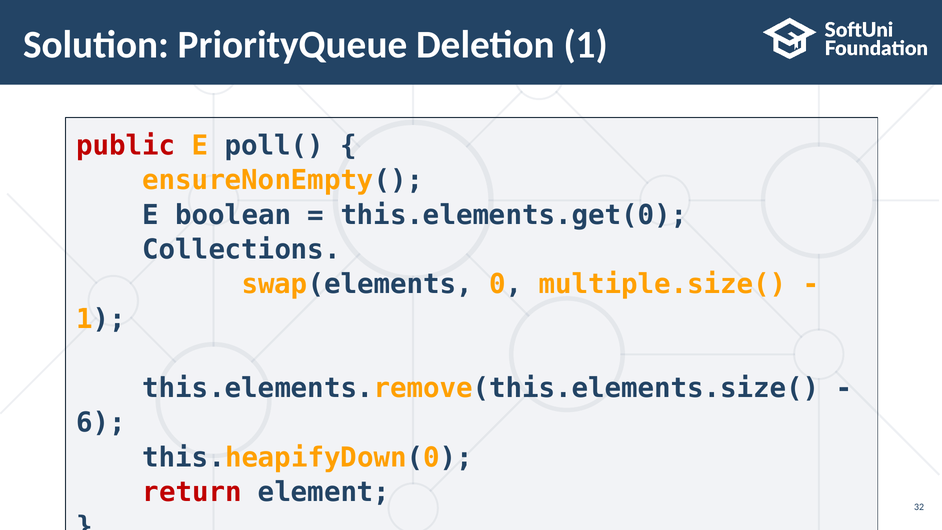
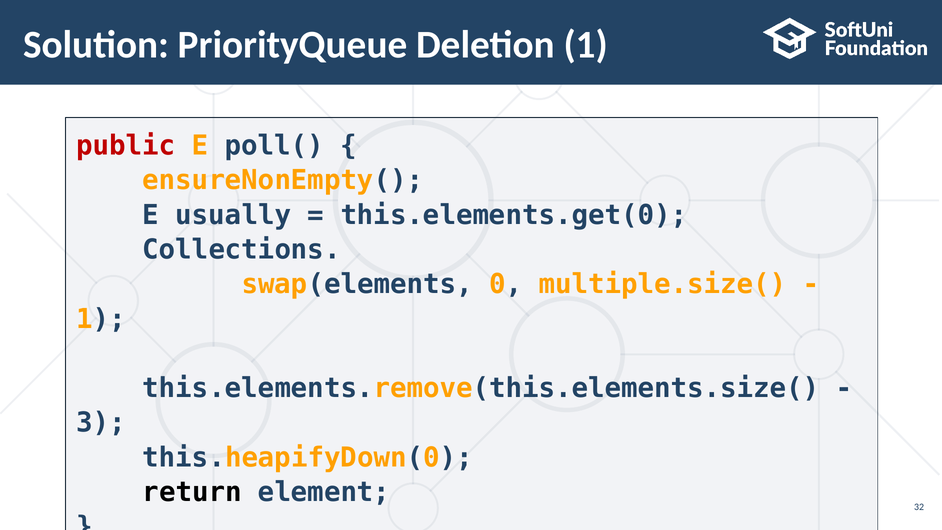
boolean: boolean -> usually
6: 6 -> 3
return colour: red -> black
